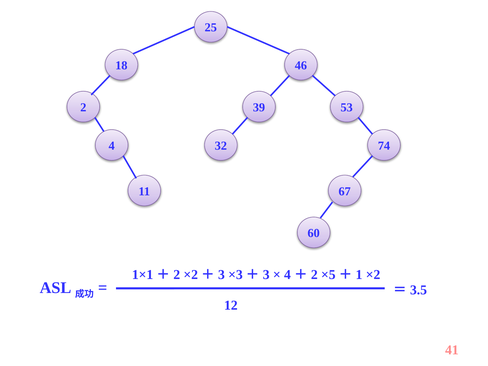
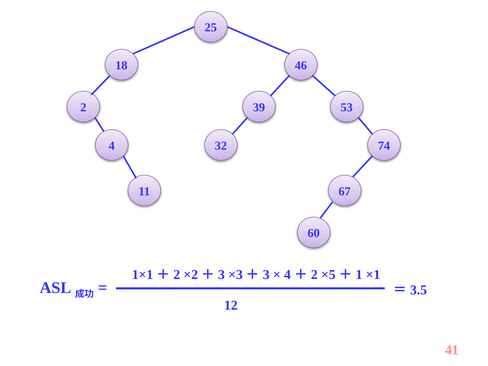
×2: ×2 -> ×1
